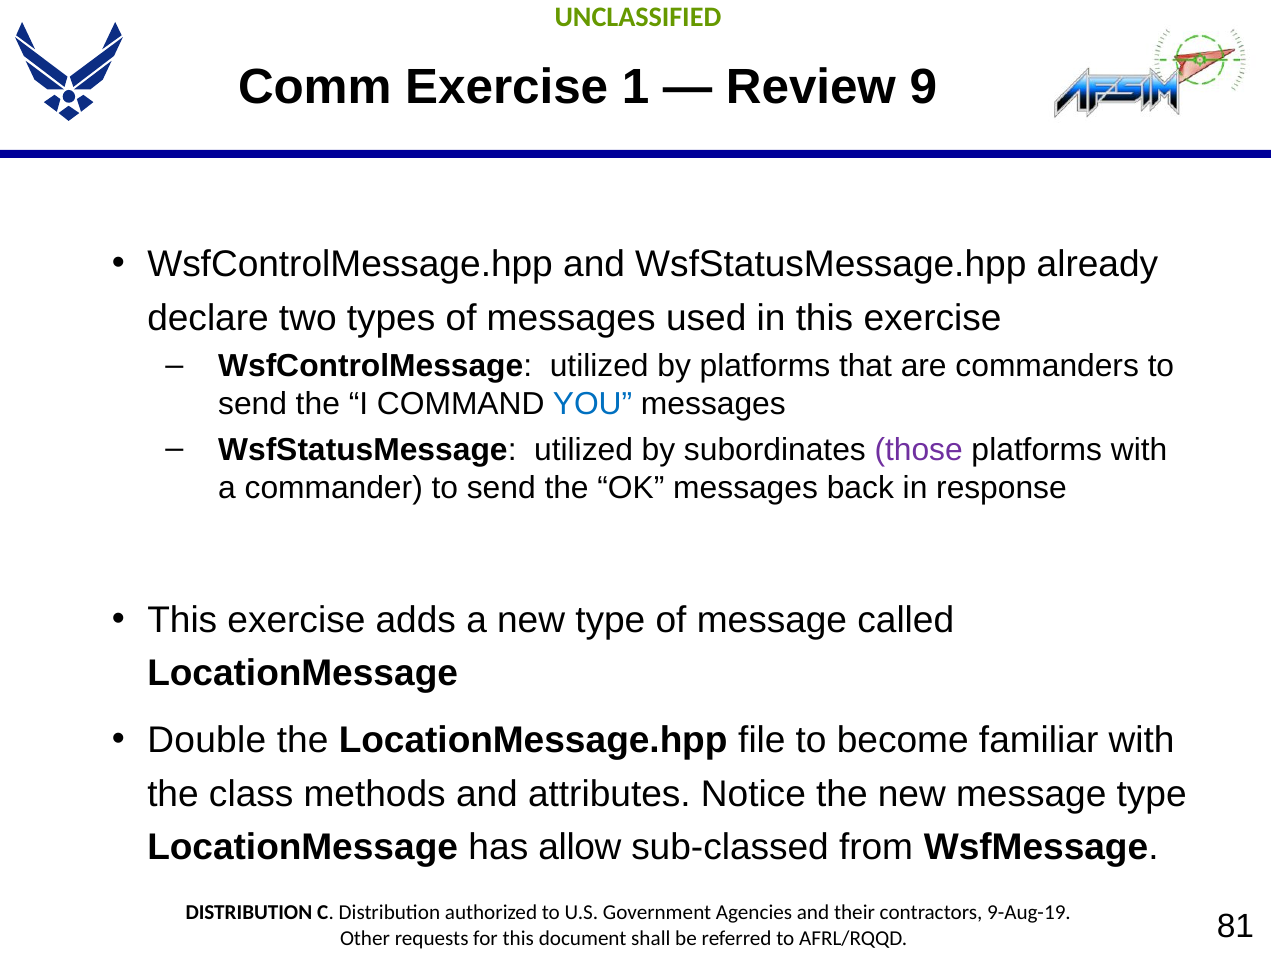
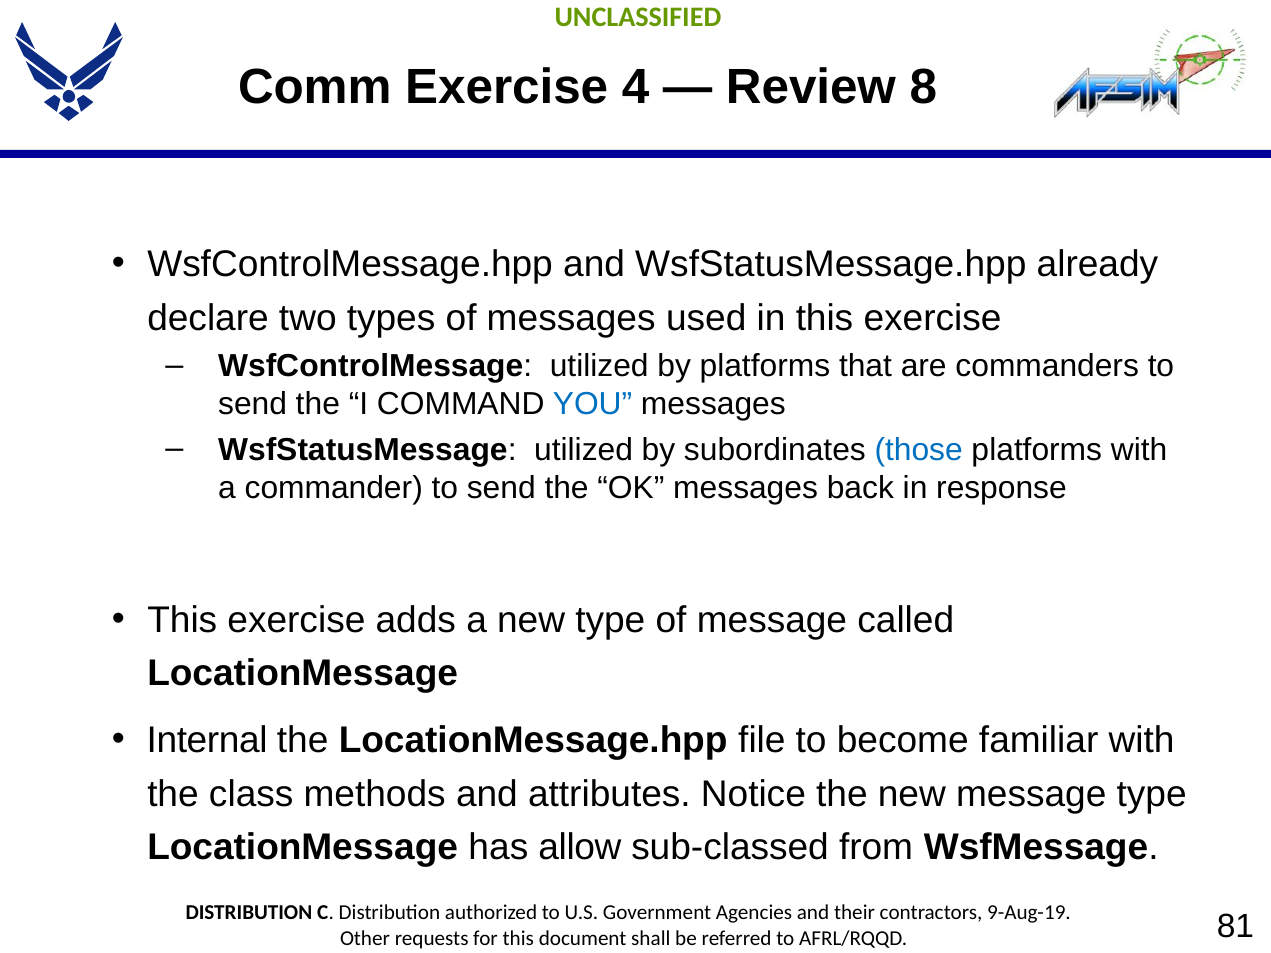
1: 1 -> 4
9: 9 -> 8
those colour: purple -> blue
Double: Double -> Internal
